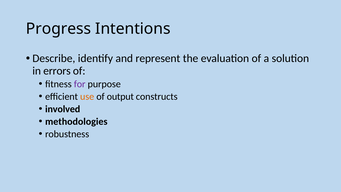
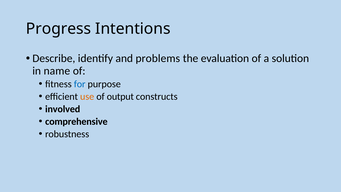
represent: represent -> problems
errors: errors -> name
for colour: purple -> blue
methodologies: methodologies -> comprehensive
